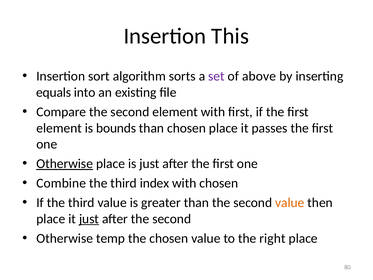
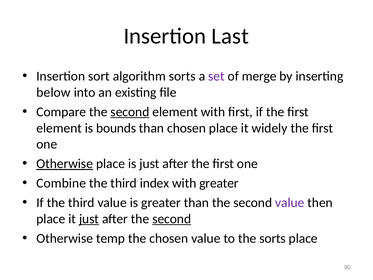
This: This -> Last
above: above -> merge
equals: equals -> below
second at (130, 112) underline: none -> present
passes: passes -> widely
with chosen: chosen -> greater
value at (290, 203) colour: orange -> purple
second at (172, 219) underline: none -> present
the right: right -> sorts
